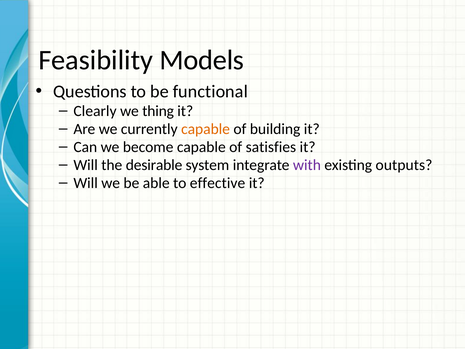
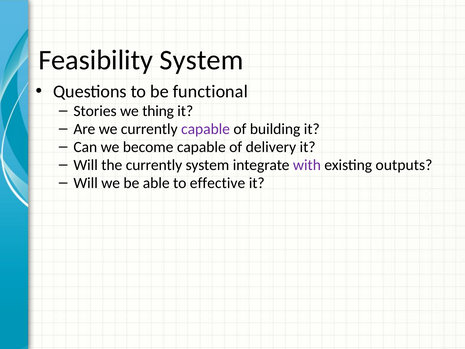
Feasibility Models: Models -> System
Clearly: Clearly -> Stories
capable at (206, 129) colour: orange -> purple
satisfies: satisfies -> delivery
the desirable: desirable -> currently
